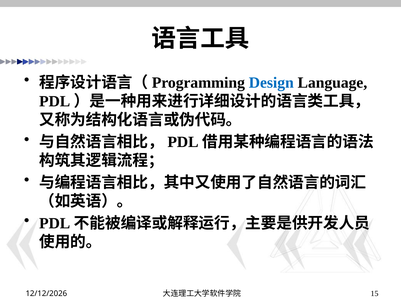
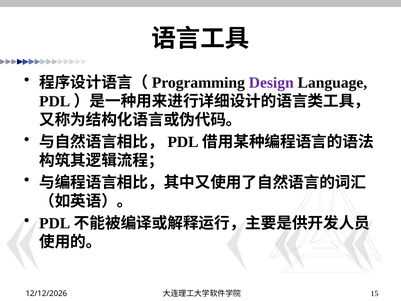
Design colour: blue -> purple
